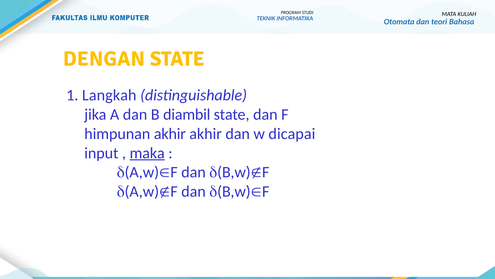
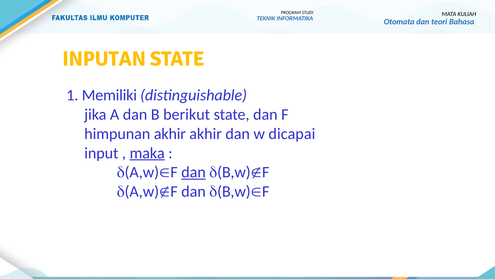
DENGAN: DENGAN -> INPUTAN
Langkah: Langkah -> Memiliki
diambil: diambil -> berikut
dan at (194, 172) underline: none -> present
